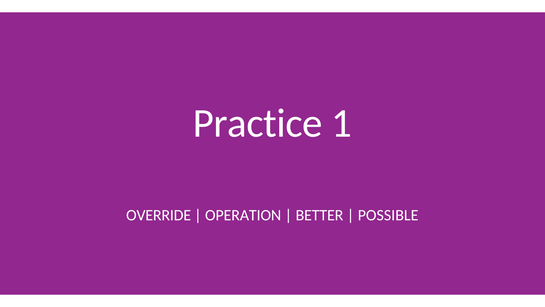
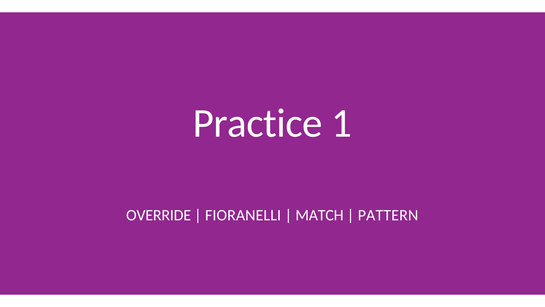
OPERATION: OPERATION -> FIORANELLI
BETTER: BETTER -> MATCH
POSSIBLE: POSSIBLE -> PATTERN
